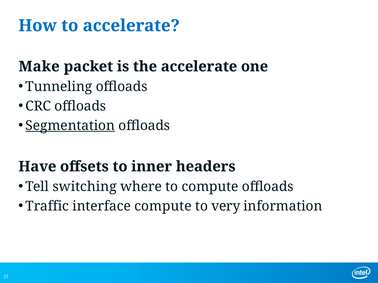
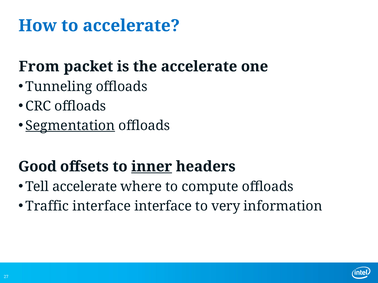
Make: Make -> From
Have: Have -> Good
inner underline: none -> present
Tell switching: switching -> accelerate
interface compute: compute -> interface
